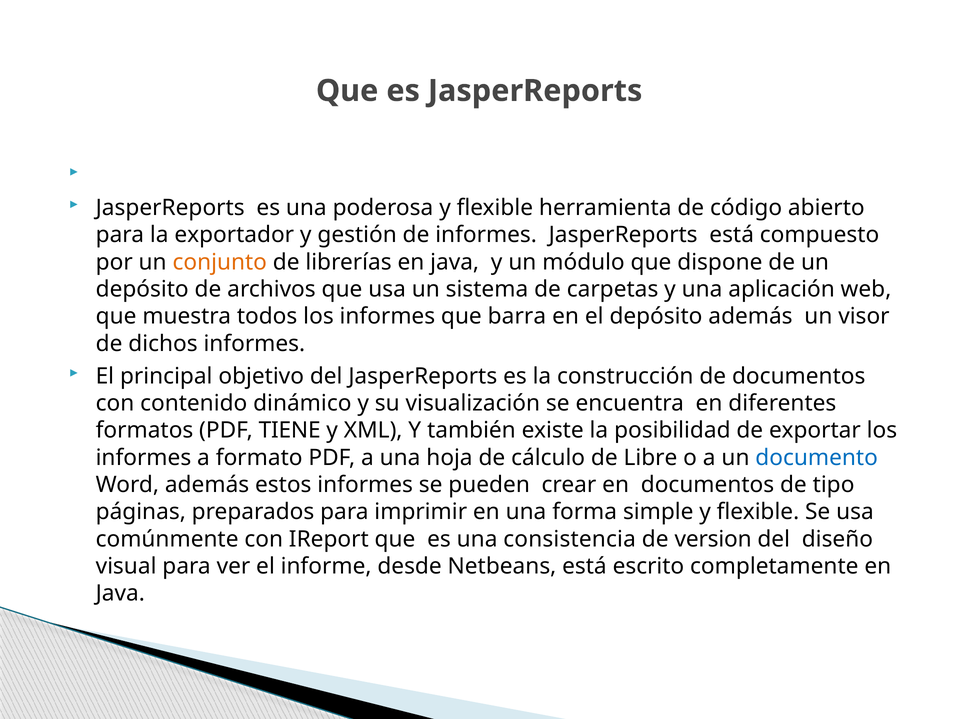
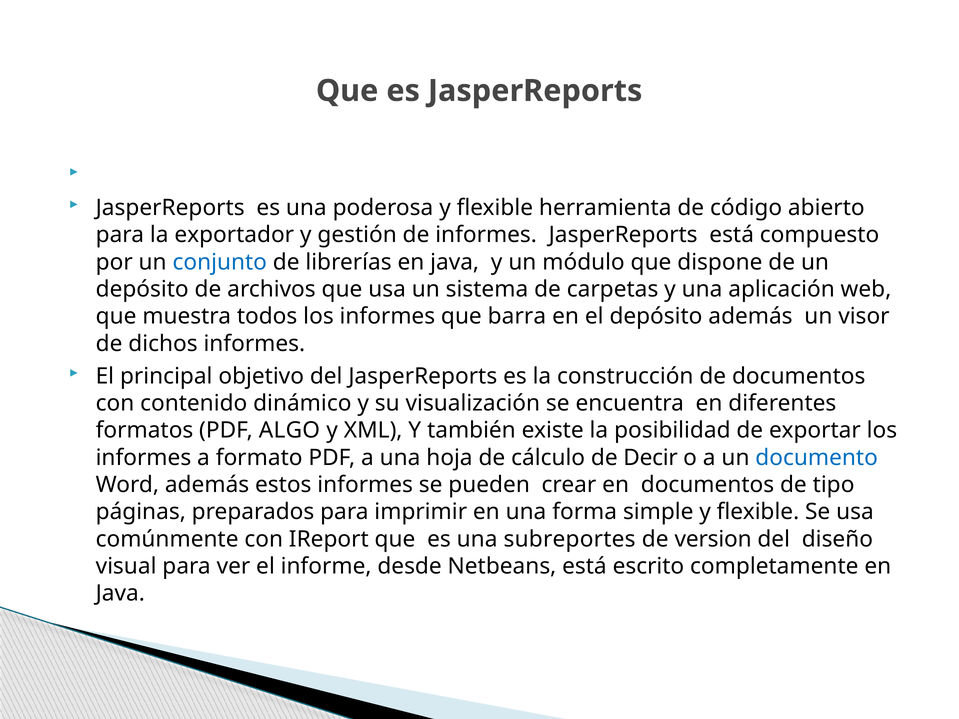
conjunto colour: orange -> blue
TIENE: TIENE -> ALGO
Libre: Libre -> Decir
consistencia: consistencia -> subreportes
